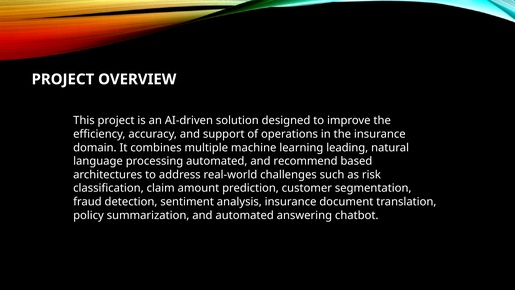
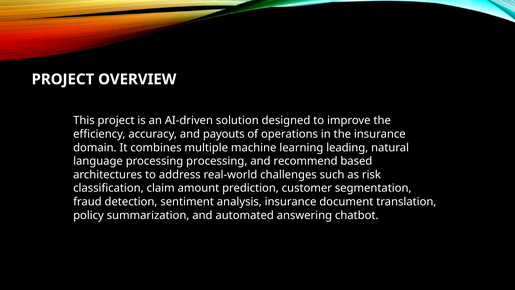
support: support -> payouts
processing automated: automated -> processing
